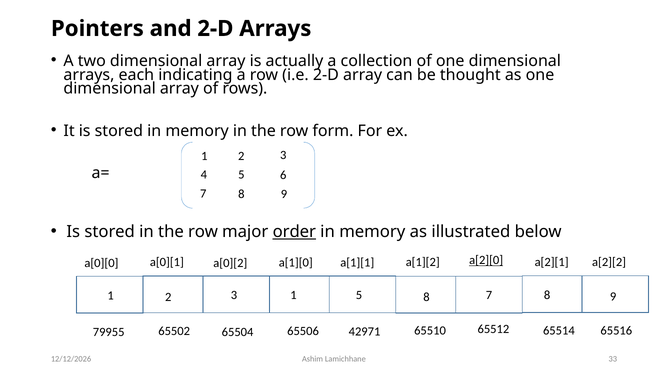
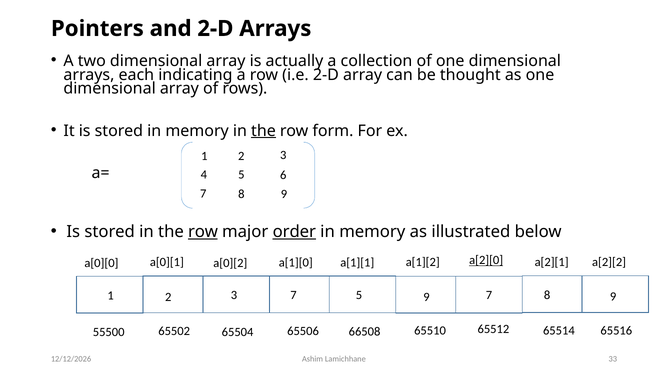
the at (263, 131) underline: none -> present
row at (203, 232) underline: none -> present
3 1: 1 -> 7
5 8: 8 -> 9
79955: 79955 -> 55500
42971: 42971 -> 66508
